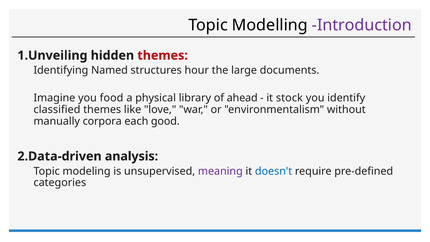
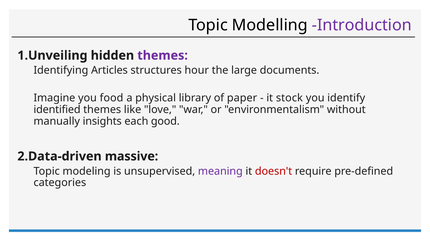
themes at (163, 55) colour: red -> purple
Named: Named -> Articles
ahead: ahead -> paper
classified: classified -> identified
corpora: corpora -> insights
analysis: analysis -> massive
doesn't colour: blue -> red
